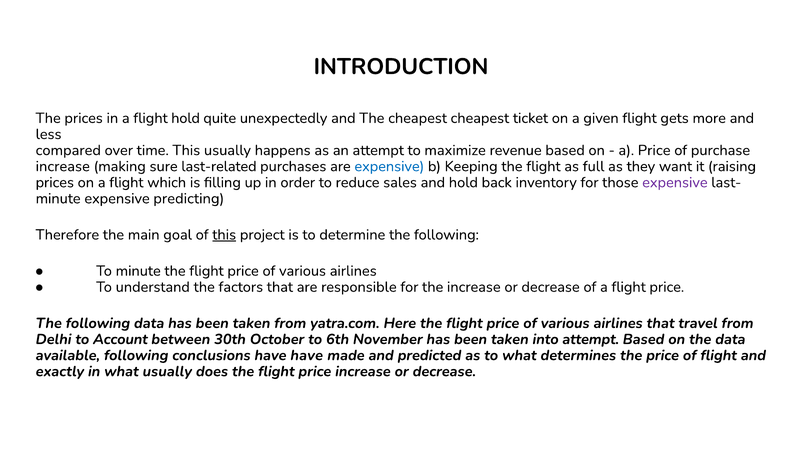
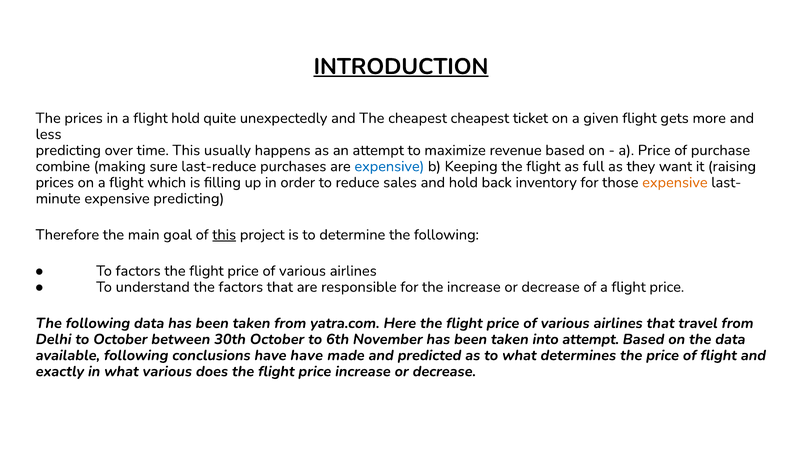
INTRODUCTION underline: none -> present
compared at (68, 150): compared -> predicting
increase at (63, 167): increase -> combine
last-related: last-related -> last-reduce
expensive at (675, 183) colour: purple -> orange
To minute: minute -> factors
to Account: Account -> October
what usually: usually -> various
